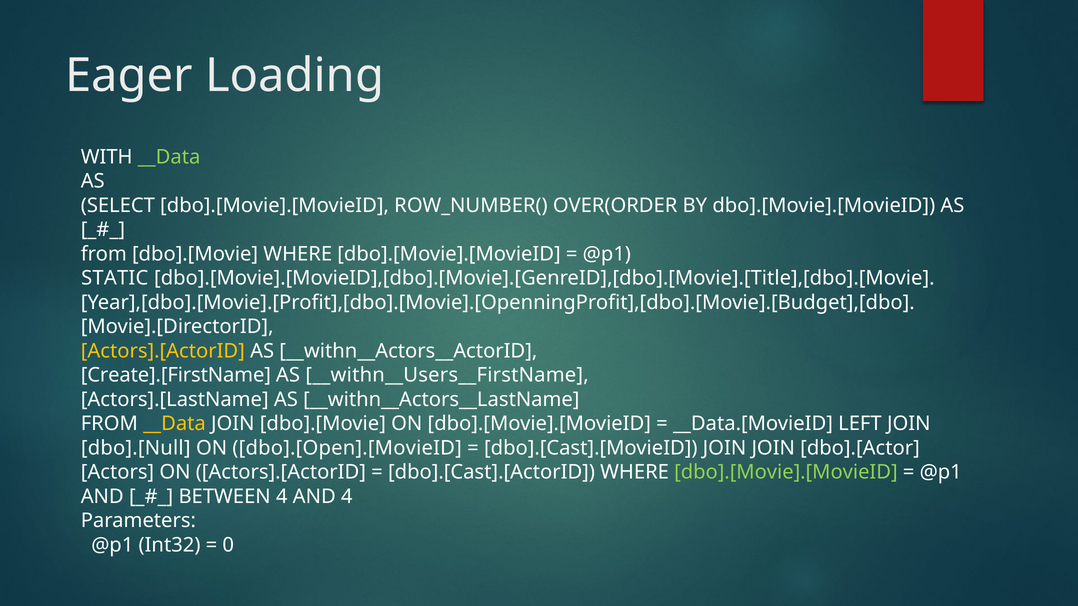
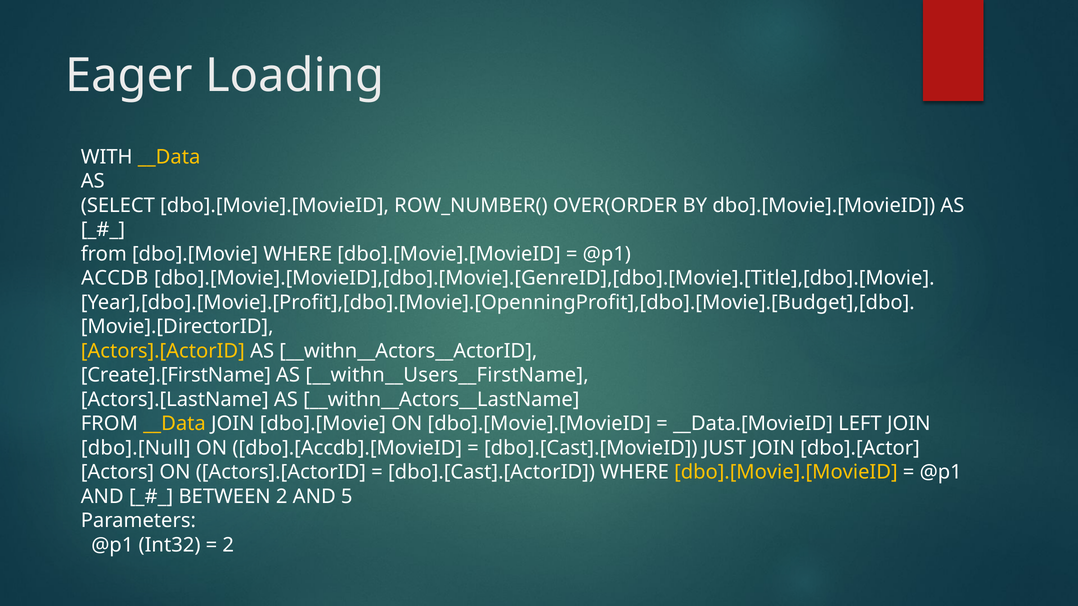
__Data at (169, 157) colour: light green -> yellow
STATIC: STATIC -> ACCDB
dbo].[Open].[MovieID: dbo].[Open].[MovieID -> dbo].[Accdb].[MovieID
dbo].[Cast].[MovieID JOIN: JOIN -> JUST
dbo].[Movie].[MovieID at (786, 472) colour: light green -> yellow
BETWEEN 4: 4 -> 2
AND 4: 4 -> 5
0 at (228, 545): 0 -> 2
